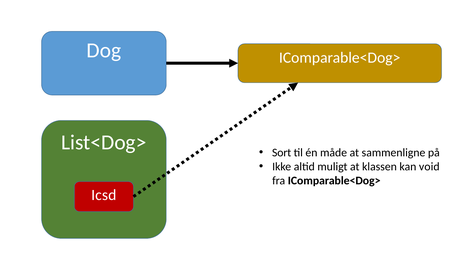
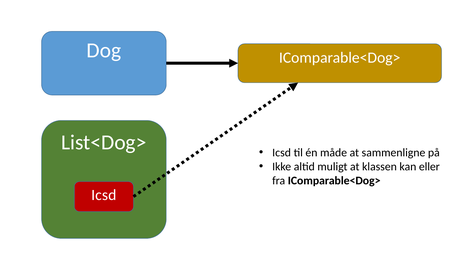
Sort at (282, 153): Sort -> Icsd
void: void -> eller
